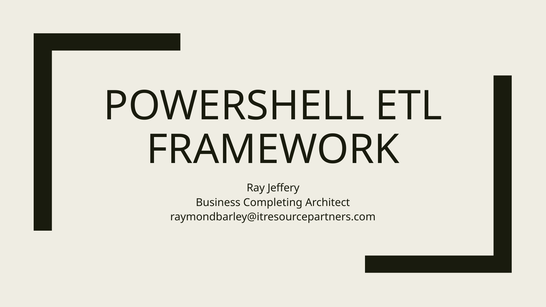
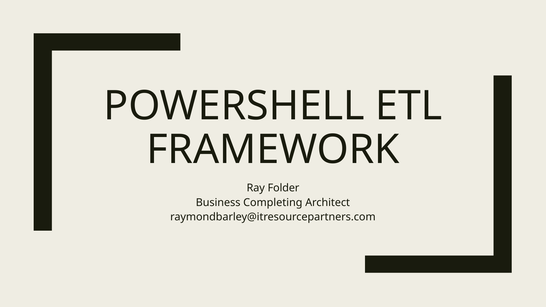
Jeffery: Jeffery -> Folder
